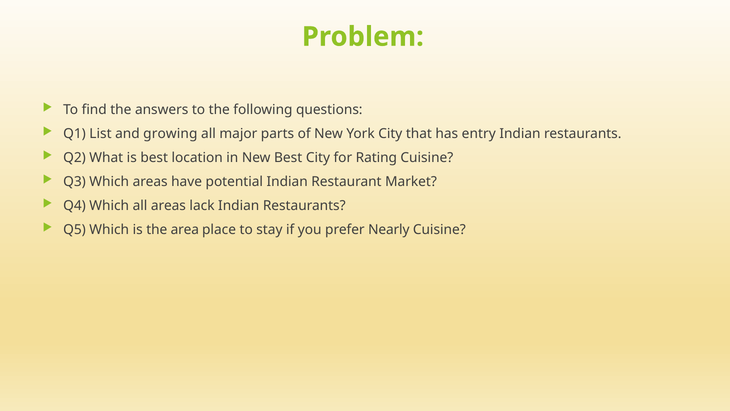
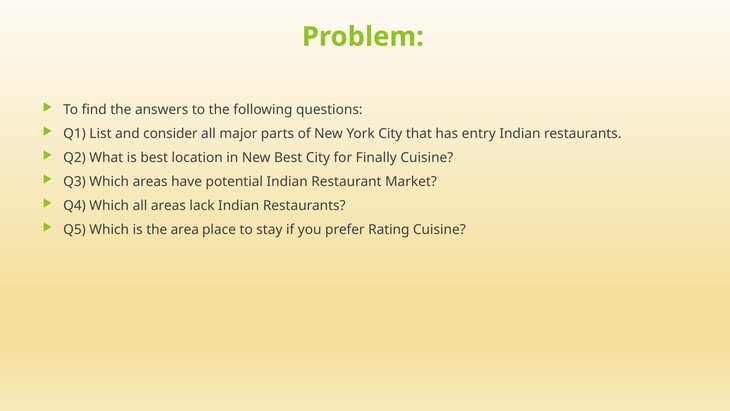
growing: growing -> consider
Rating: Rating -> Finally
Nearly: Nearly -> Rating
